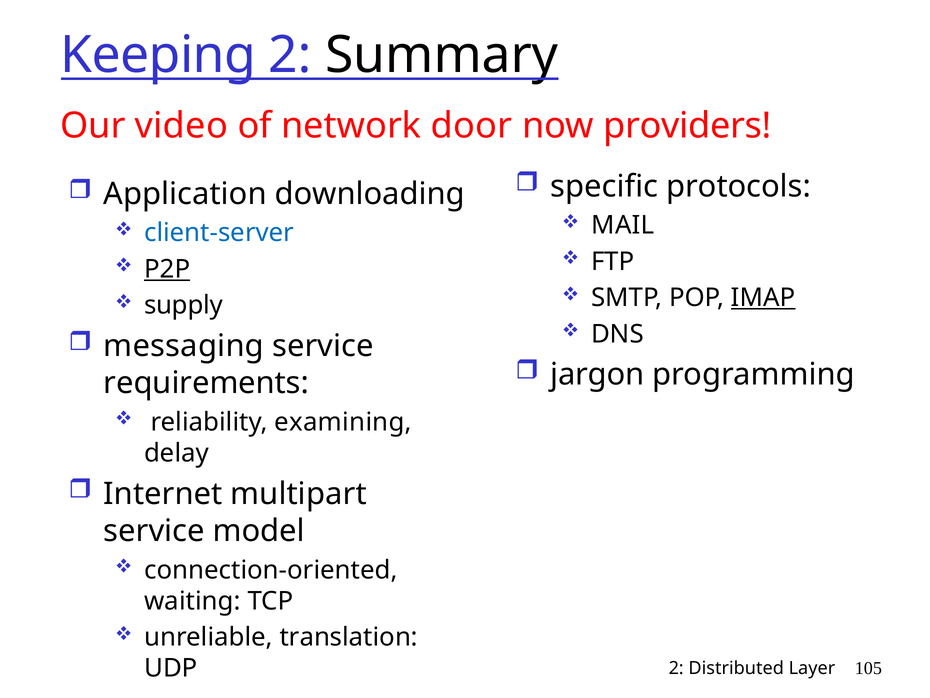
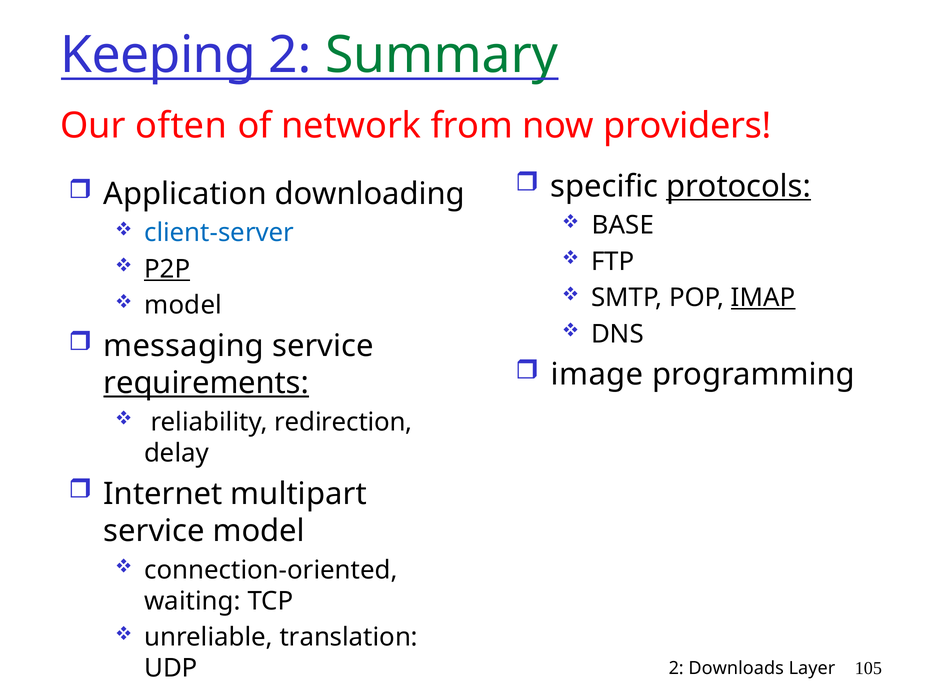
Summary colour: black -> green
video: video -> often
door: door -> from
protocols underline: none -> present
MAIL: MAIL -> BASE
supply at (183, 305): supply -> model
jargon: jargon -> image
requirements underline: none -> present
examining: examining -> redirection
Distributed: Distributed -> Downloads
